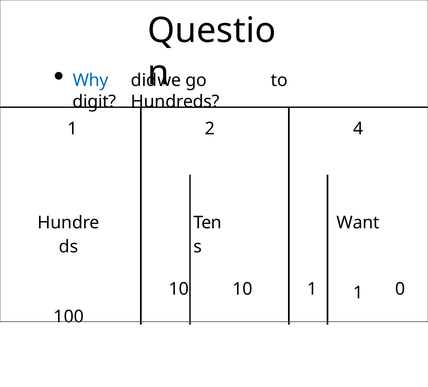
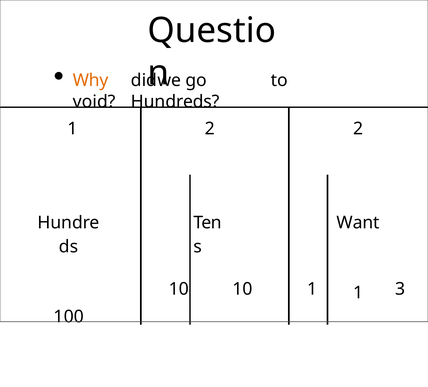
Why colour: blue -> orange
digit: digit -> void
2 4: 4 -> 2
0: 0 -> 3
